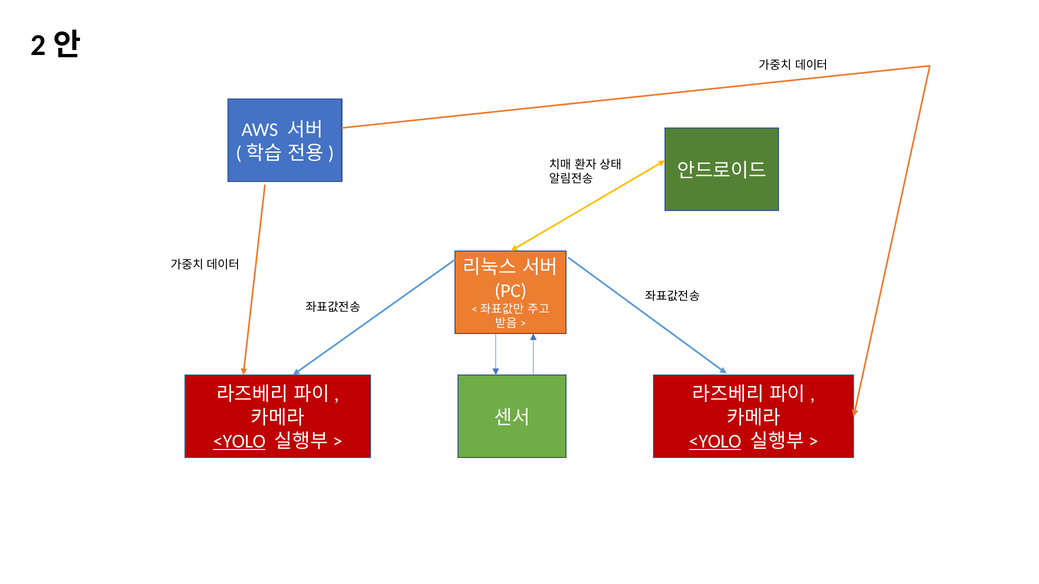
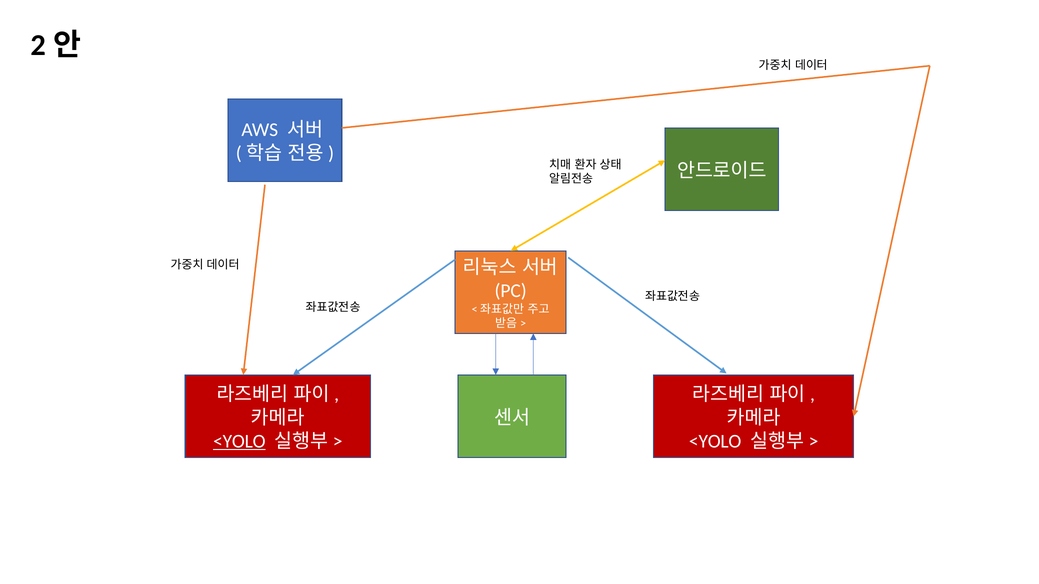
<YOLO at (715, 441) underline: present -> none
